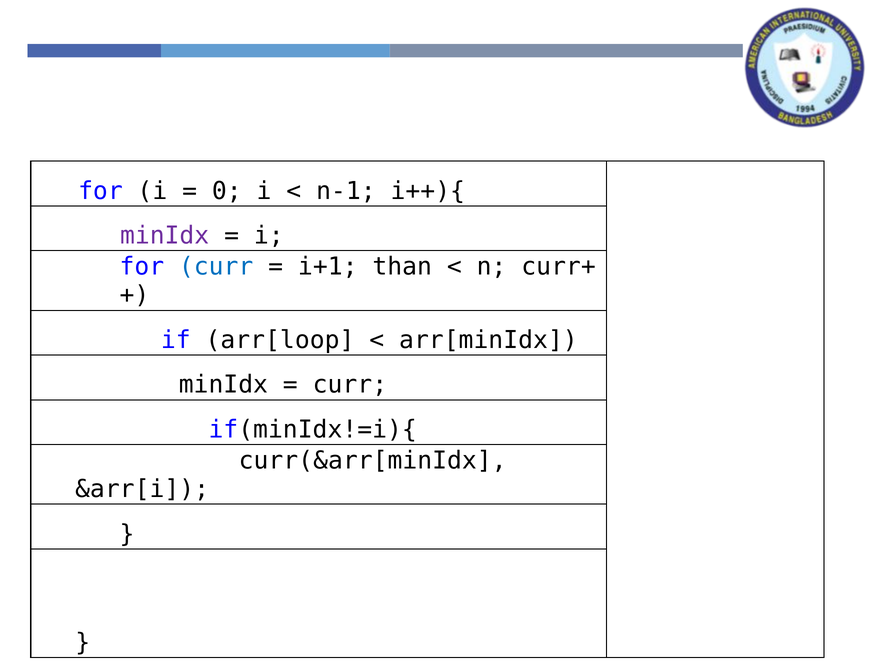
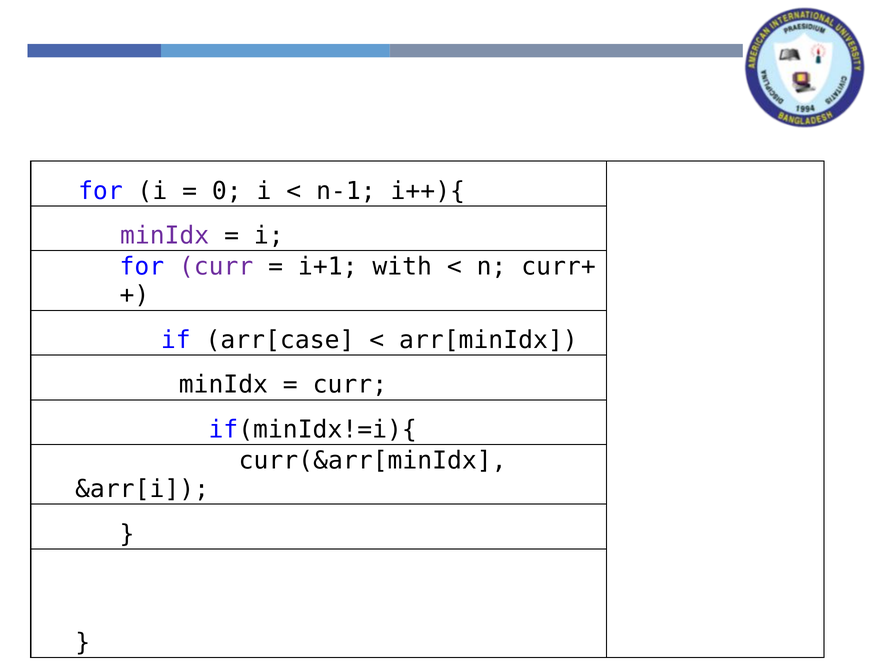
curr at (216, 267) colour: blue -> purple
than: than -> with
arr[loop: arr[loop -> arr[case
